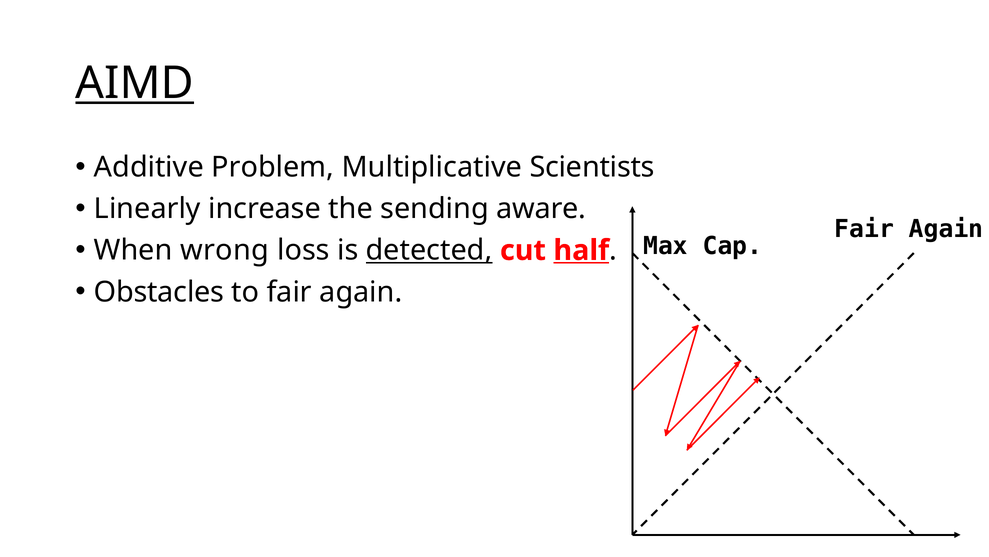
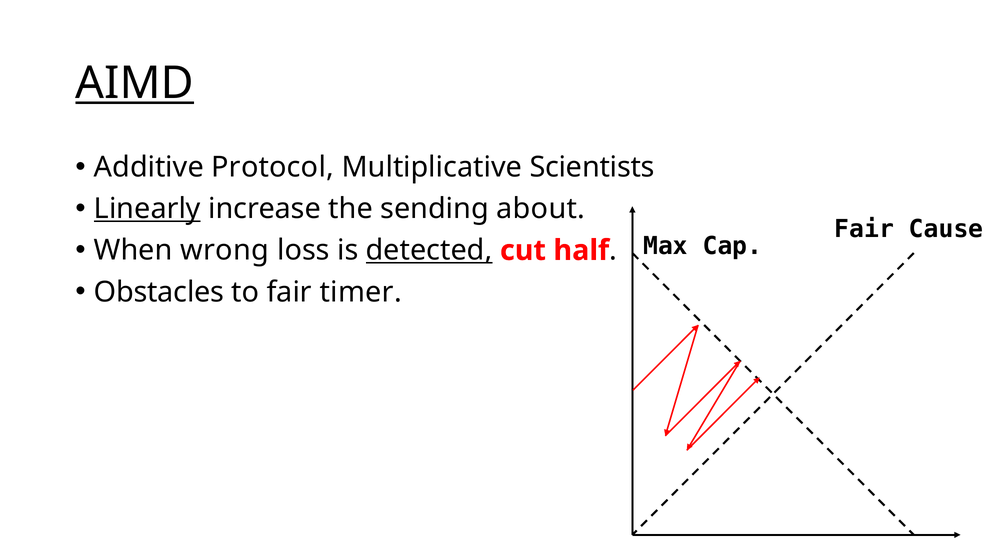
Problem: Problem -> Protocol
Linearly underline: none -> present
aware: aware -> about
Again at (946, 229): Again -> Cause
half underline: present -> none
to fair again: again -> timer
